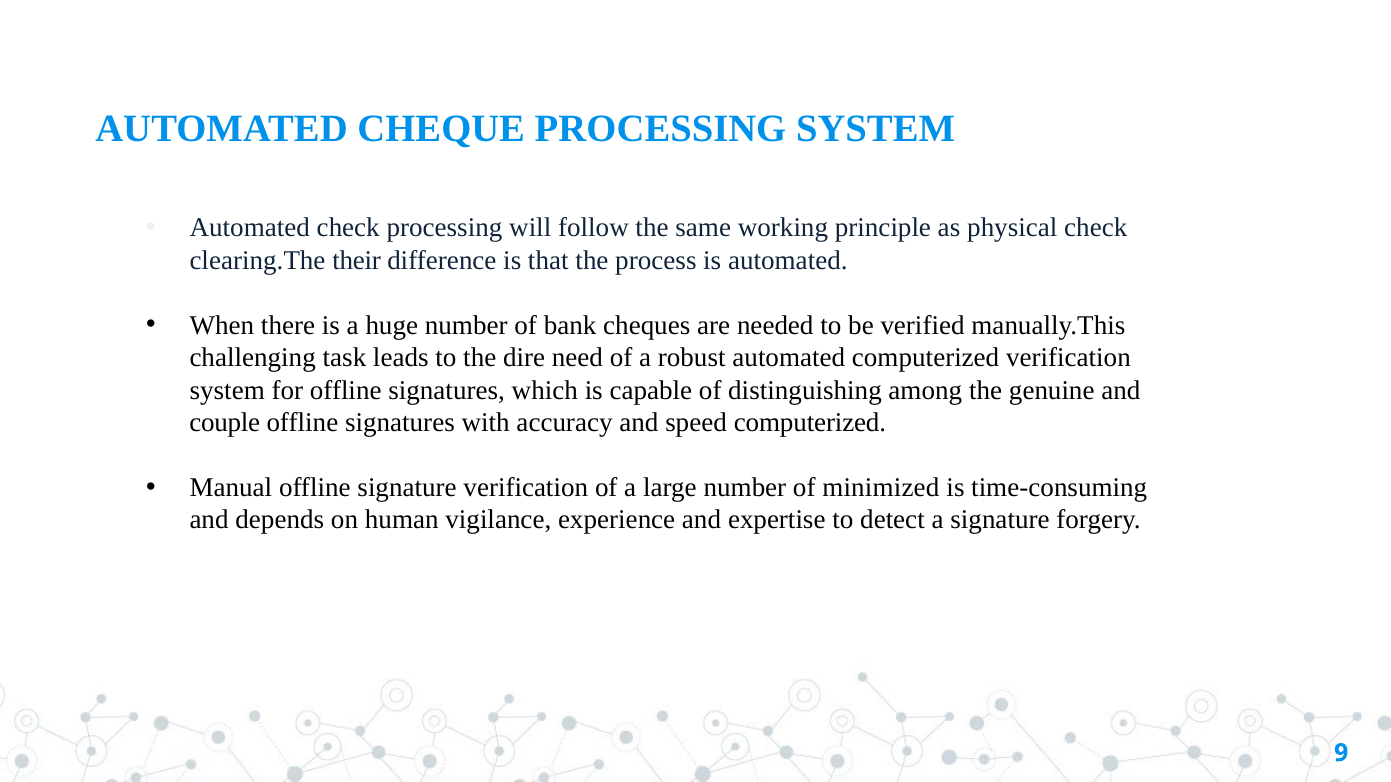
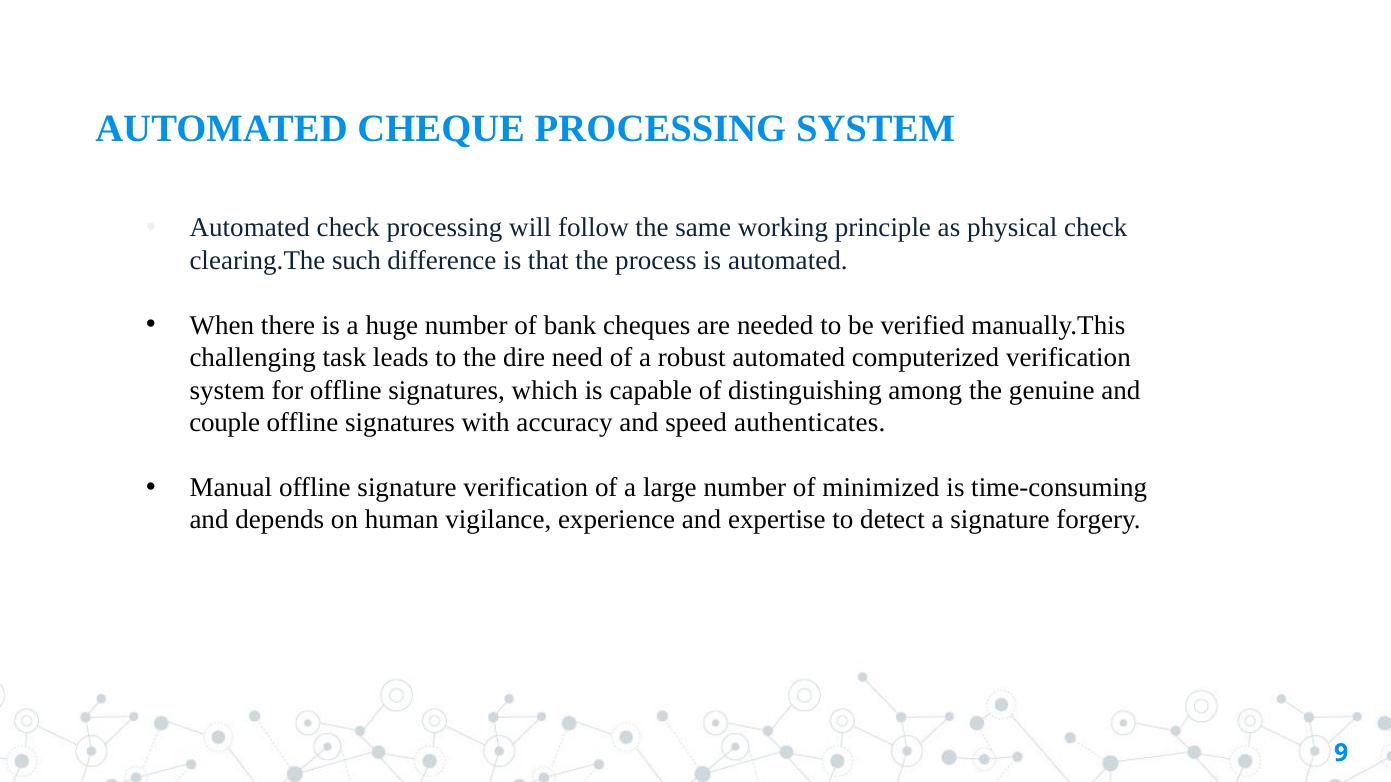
their: their -> such
speed computerized: computerized -> authenticates
